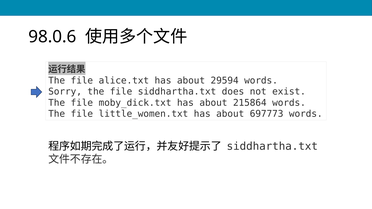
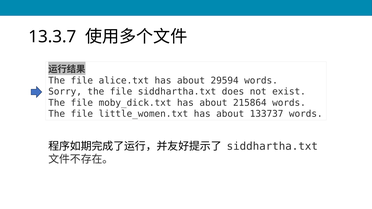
98.0.6: 98.0.6 -> 13.3.7
697773: 697773 -> 133737
